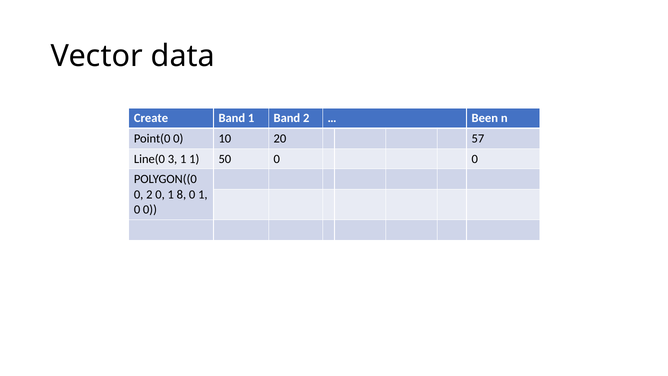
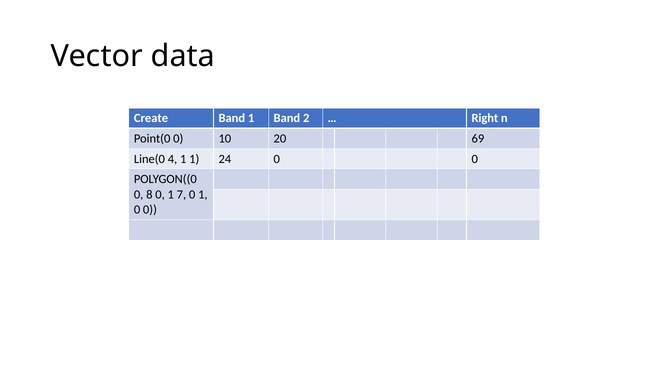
Been: Been -> Right
57: 57 -> 69
3: 3 -> 4
50: 50 -> 24
0 2: 2 -> 8
8: 8 -> 7
